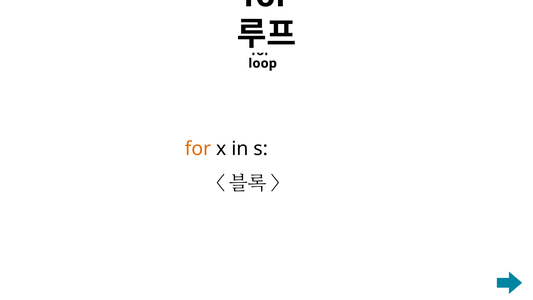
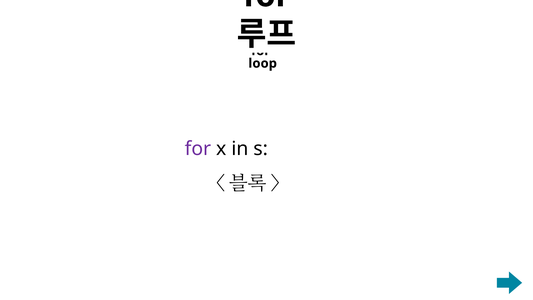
for at (198, 148) colour: orange -> purple
